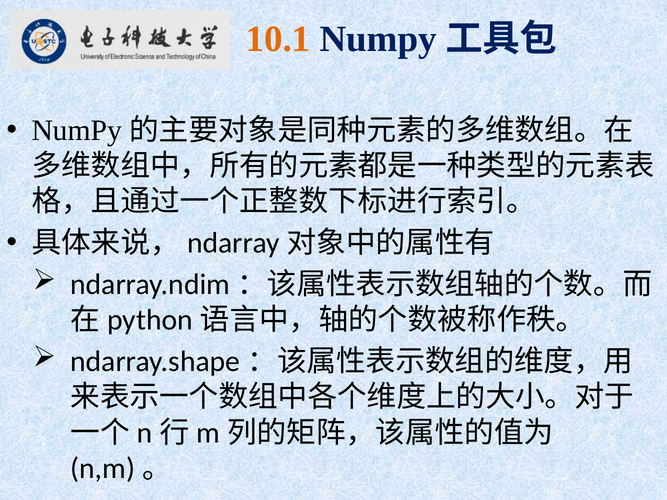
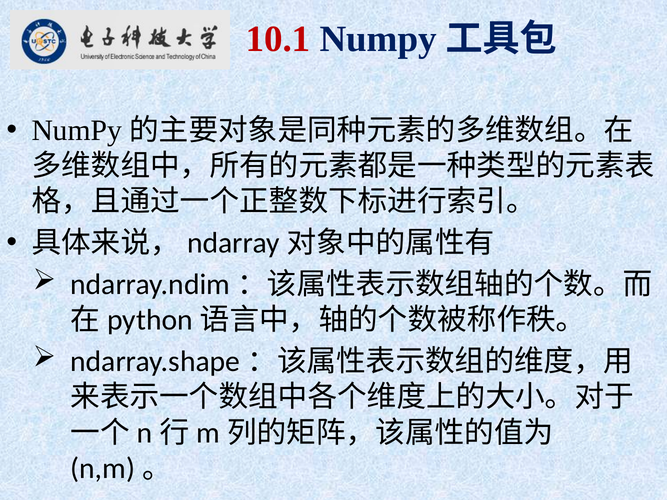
10.1 colour: orange -> red
